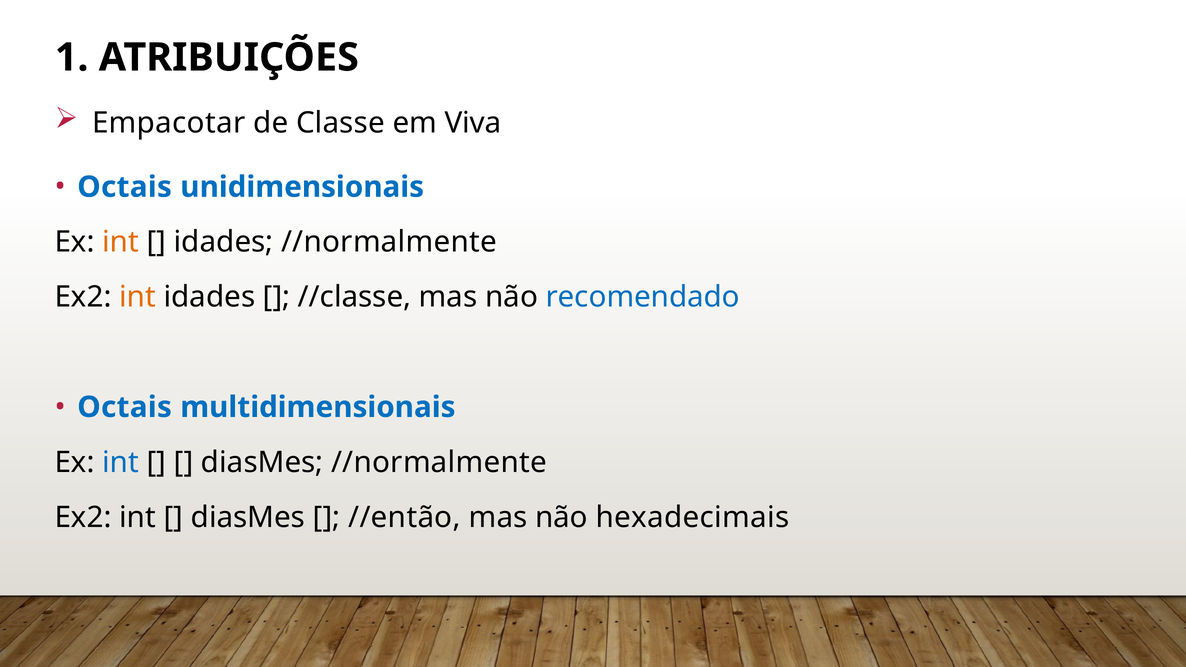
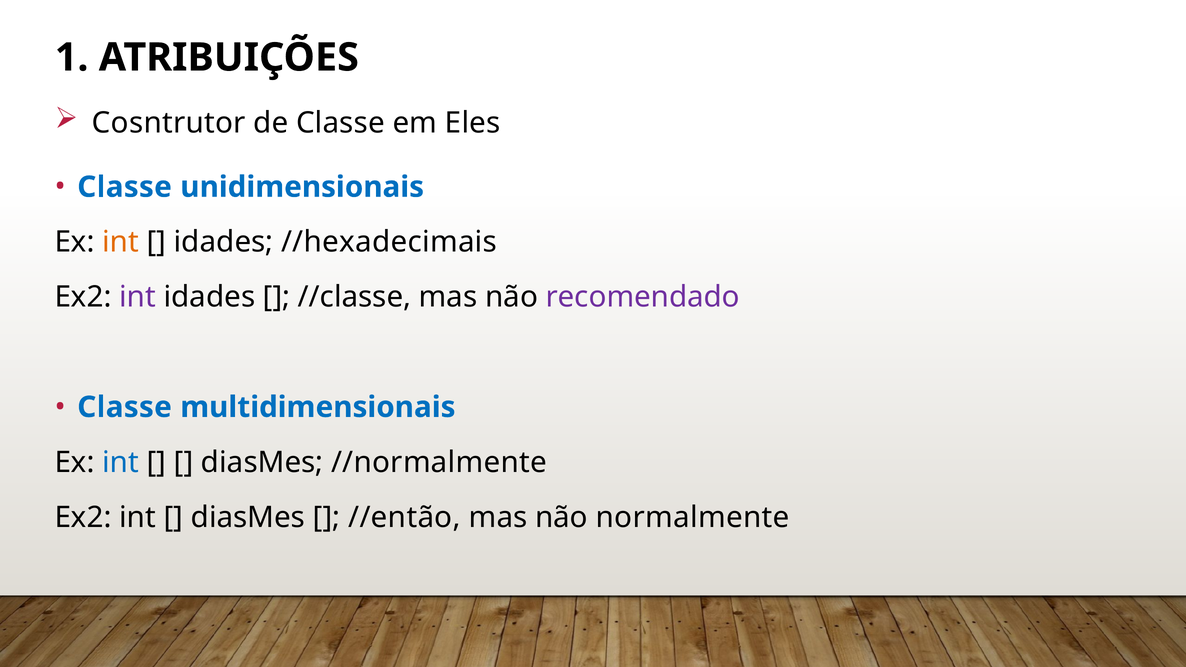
Empacotar: Empacotar -> Cosntrutor
Viva: Viva -> Eles
Octais at (125, 187): Octais -> Classe
idades //normalmente: //normalmente -> //hexadecimais
int at (138, 297) colour: orange -> purple
recomendado colour: blue -> purple
Octais at (125, 407): Octais -> Classe
hexadecimais: hexadecimais -> normalmente
